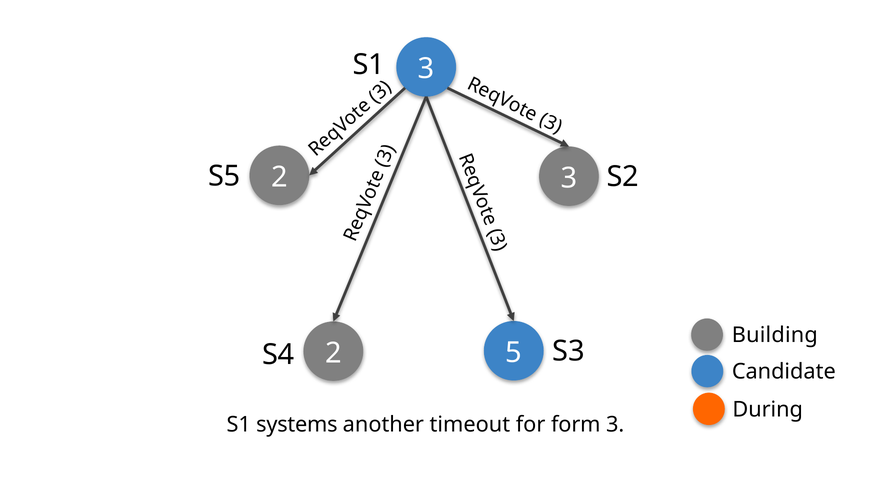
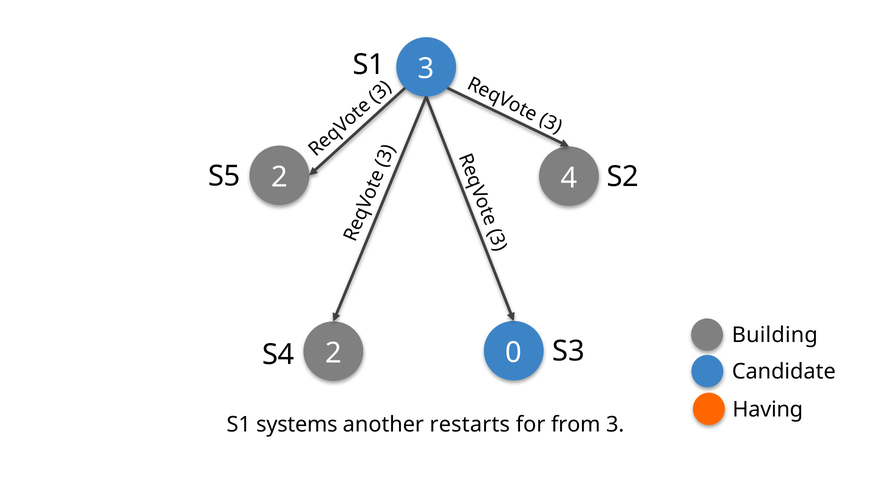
2 3: 3 -> 4
5: 5 -> 0
During: During -> Having
timeout: timeout -> restarts
form: form -> from
